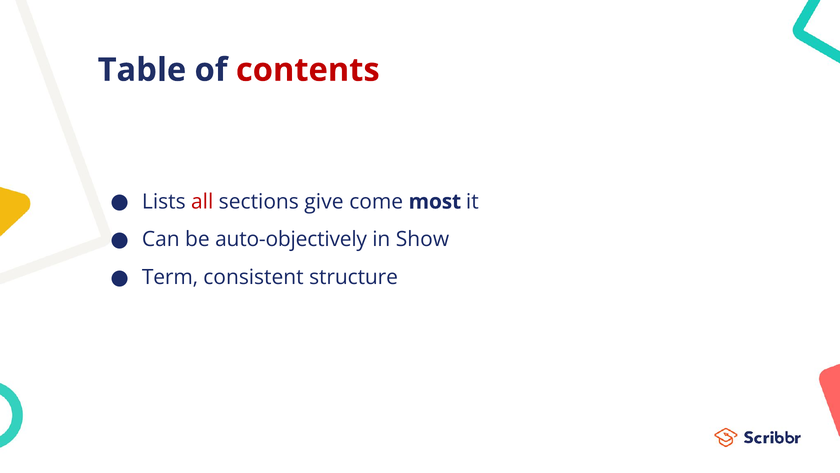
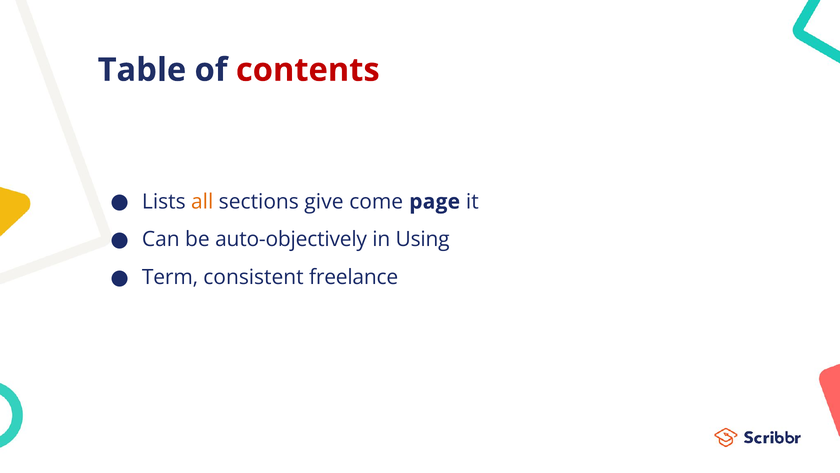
all colour: red -> orange
most: most -> page
Show: Show -> Using
structure: structure -> freelance
